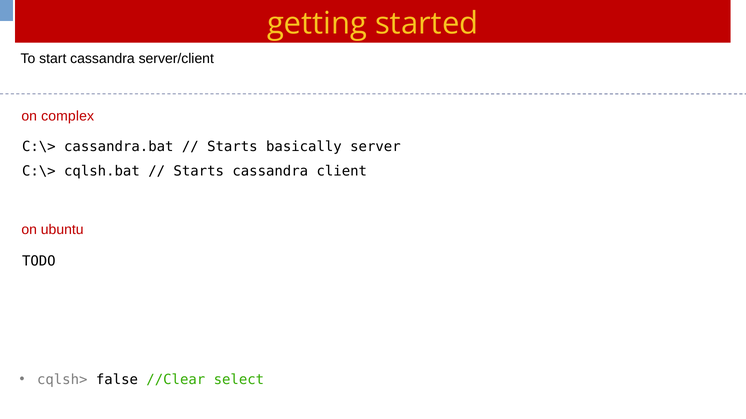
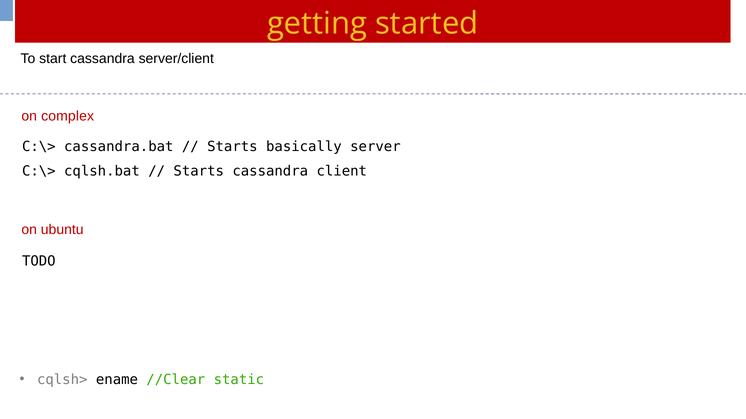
false: false -> ename
select: select -> static
